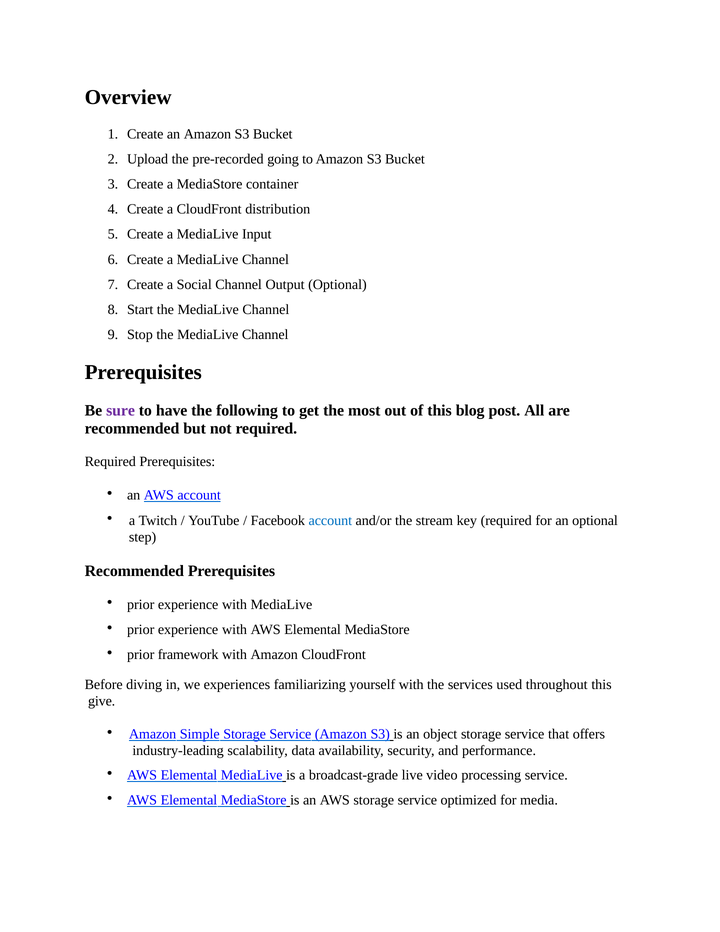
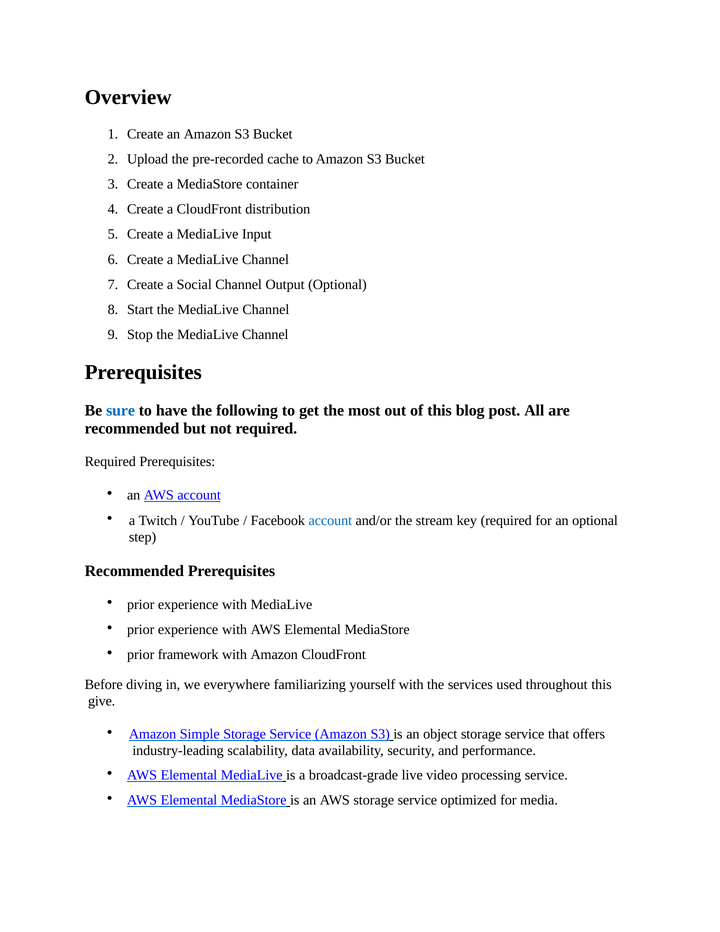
going: going -> cache
sure colour: purple -> blue
experiences: experiences -> everywhere
